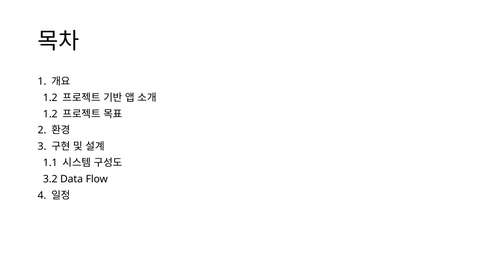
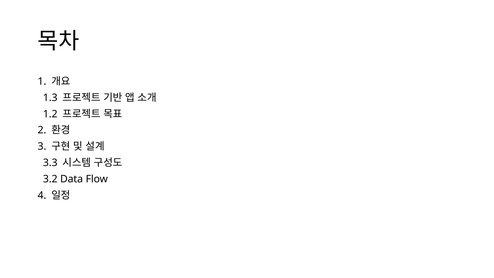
1.2 at (50, 98): 1.2 -> 1.3
1.1: 1.1 -> 3.3
